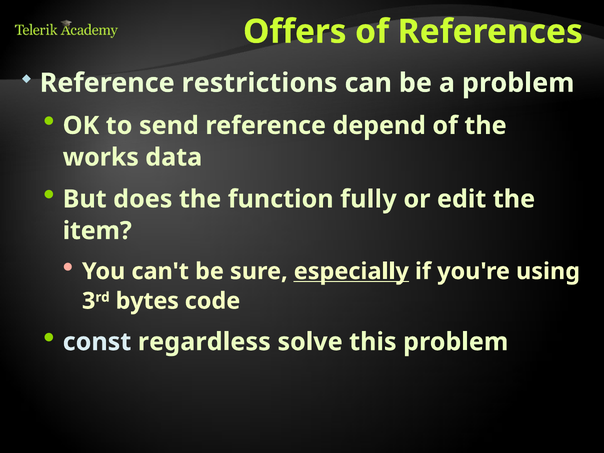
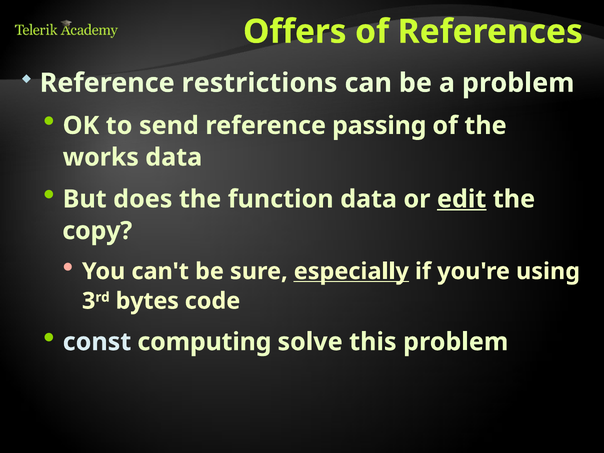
depend: depend -> passing
function fully: fully -> data
edit underline: none -> present
item: item -> copy
regardless: regardless -> computing
